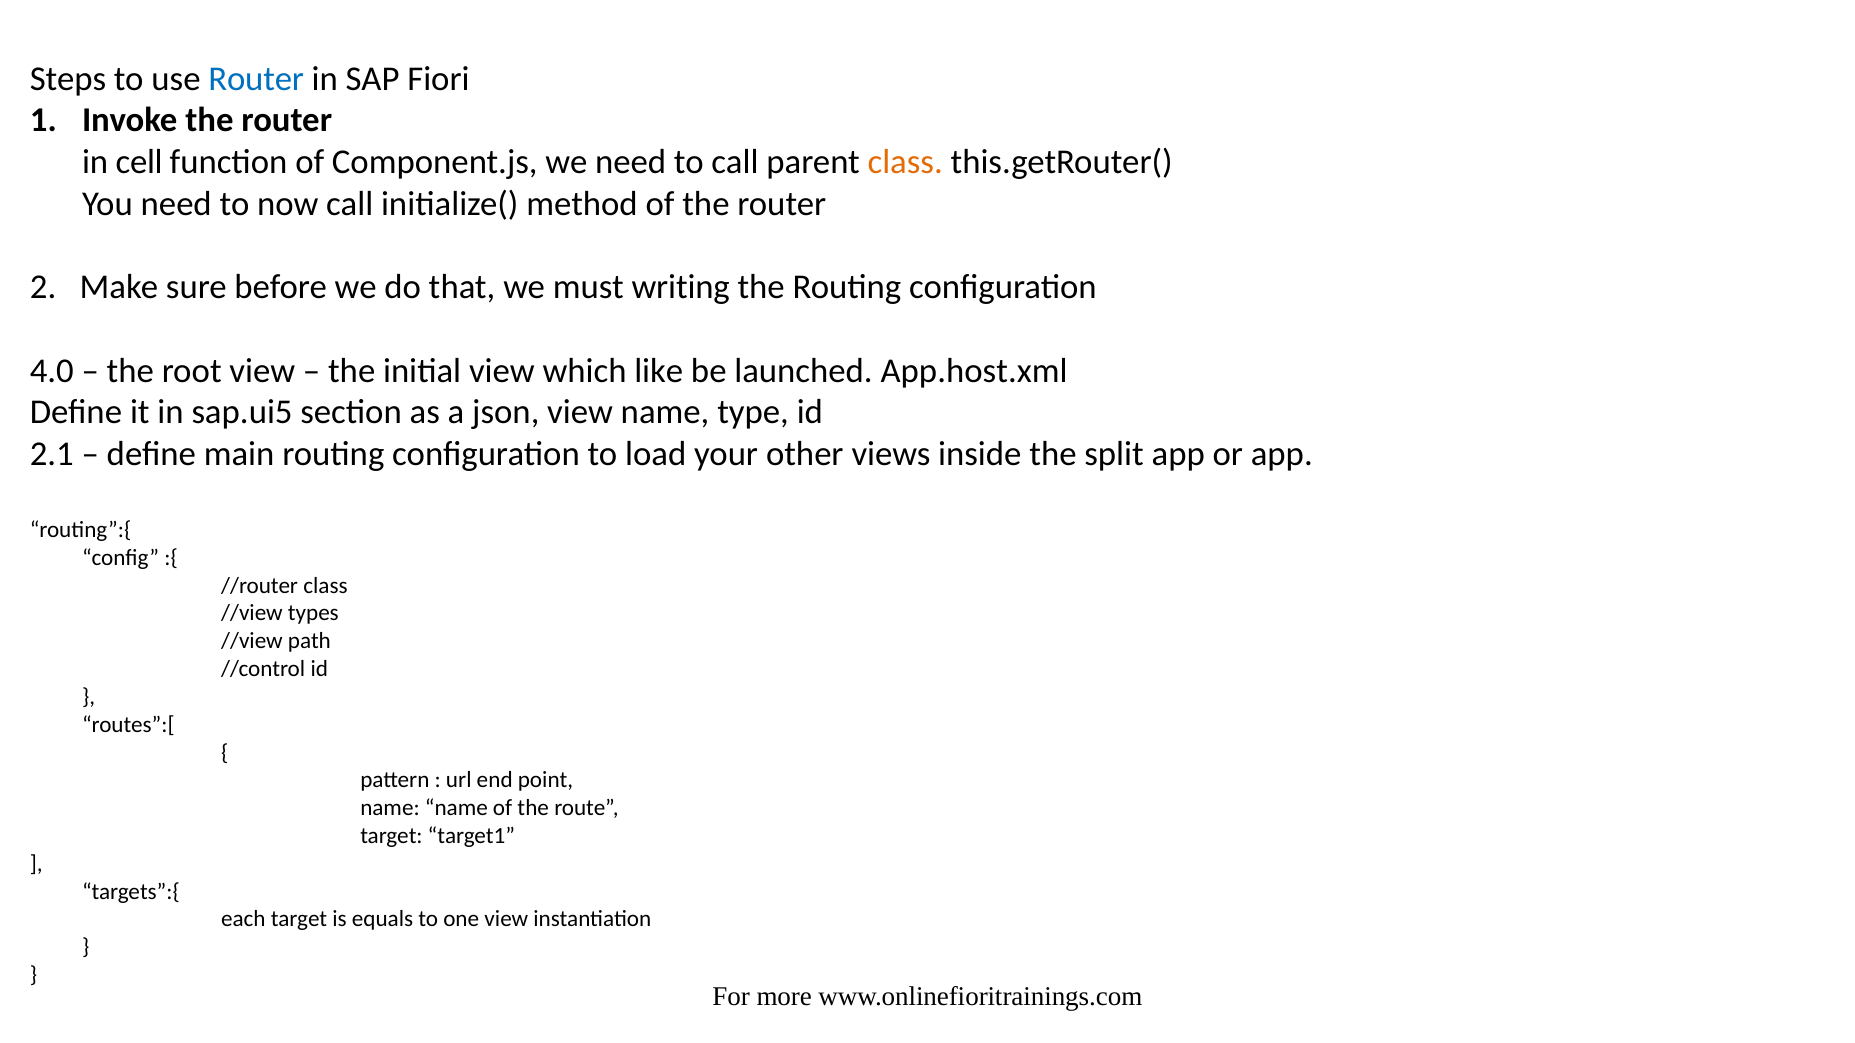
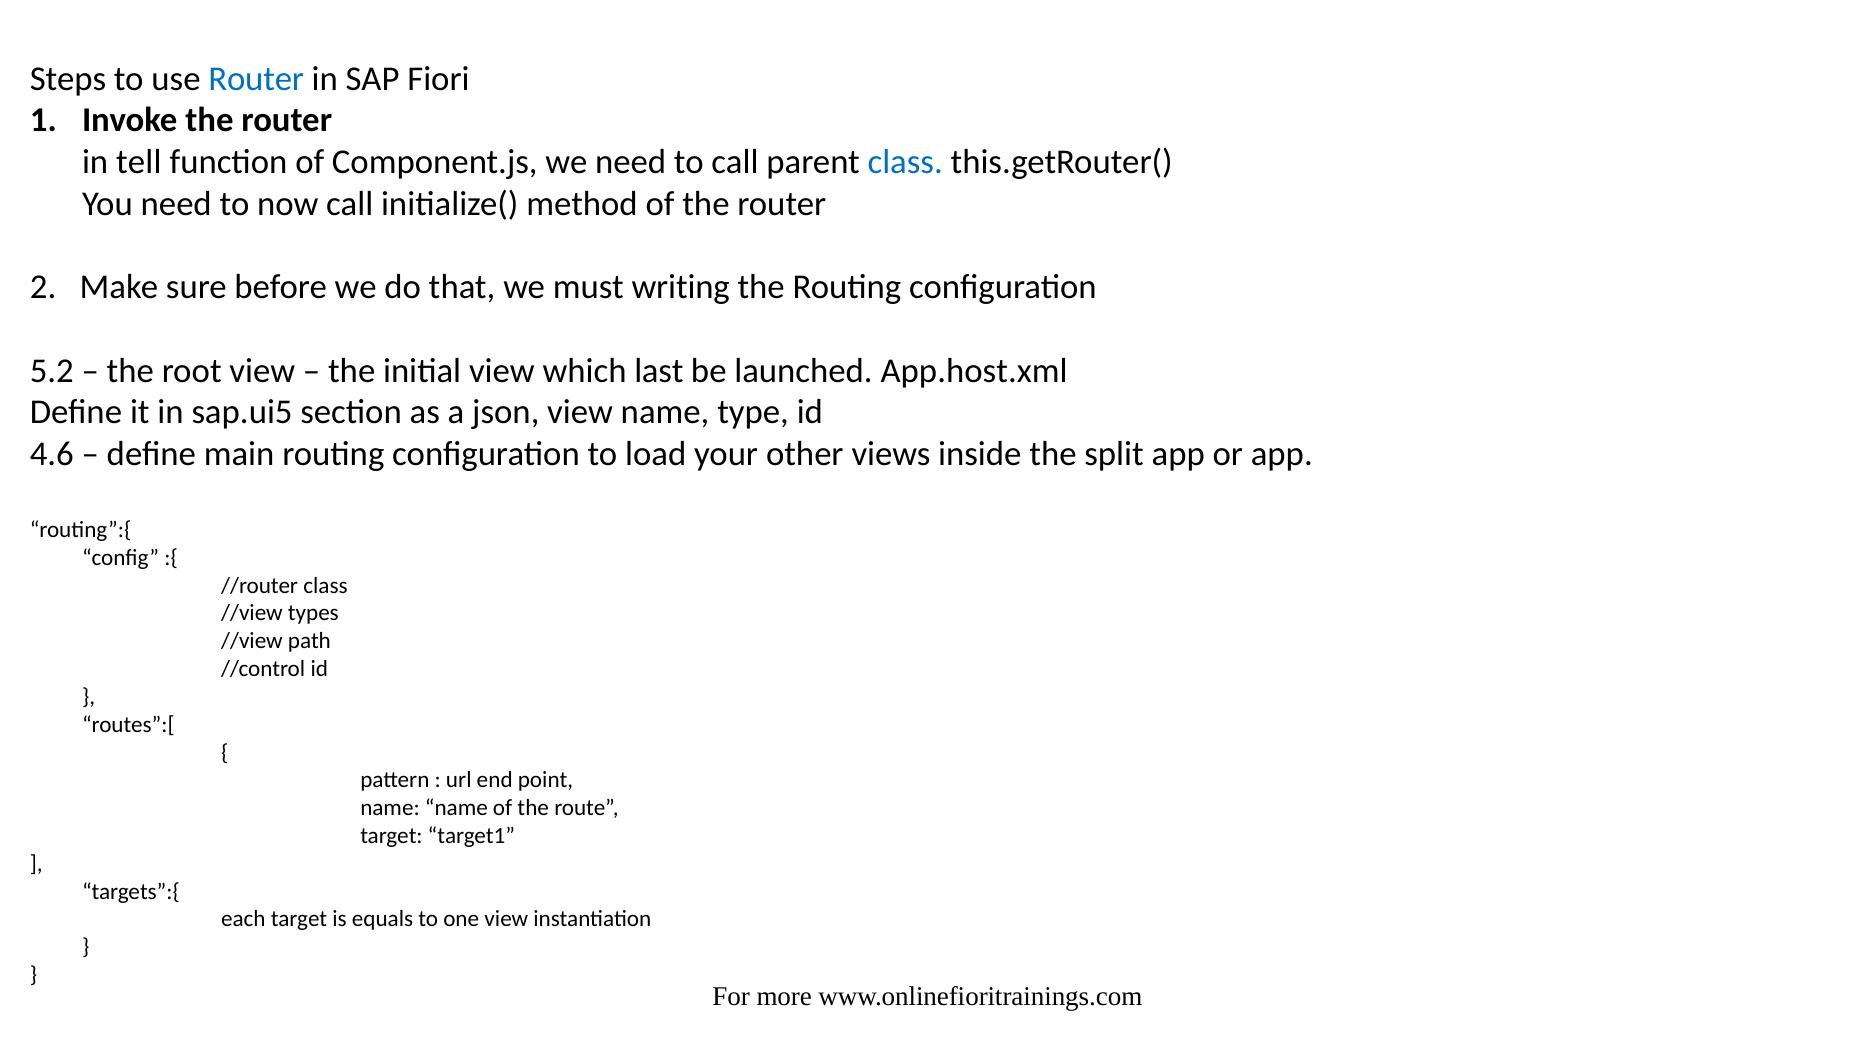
cell: cell -> tell
class at (905, 162) colour: orange -> blue
4.0: 4.0 -> 5.2
like: like -> last
2.1: 2.1 -> 4.6
